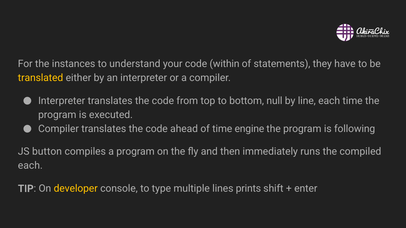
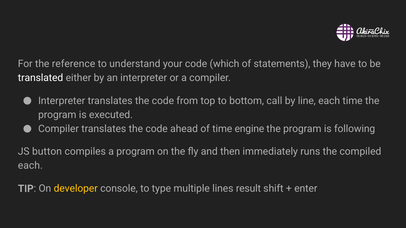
instances: instances -> reference
within: within -> which
translated colour: yellow -> white
null: null -> call
prints: prints -> result
